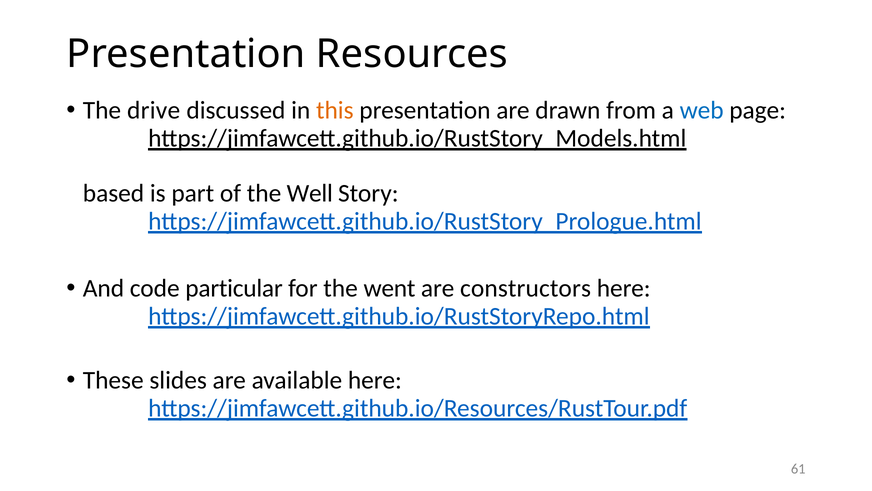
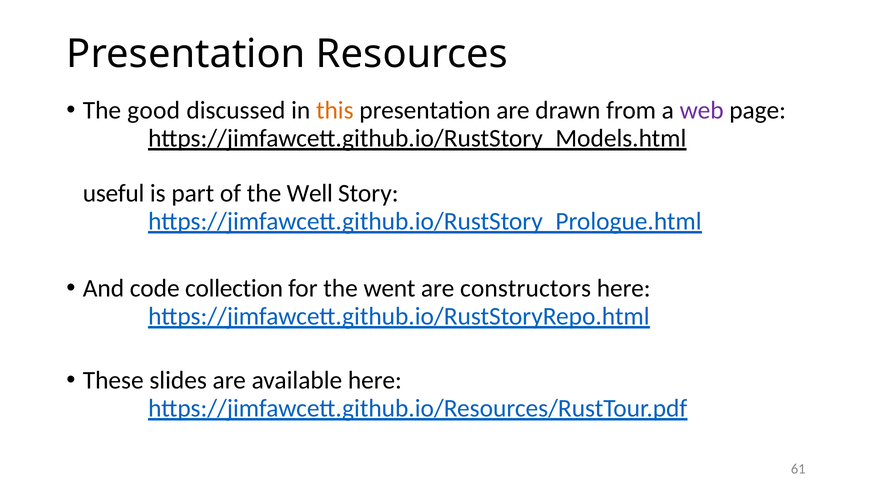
drive: drive -> good
web colour: blue -> purple
based: based -> useful
particular: particular -> collection
